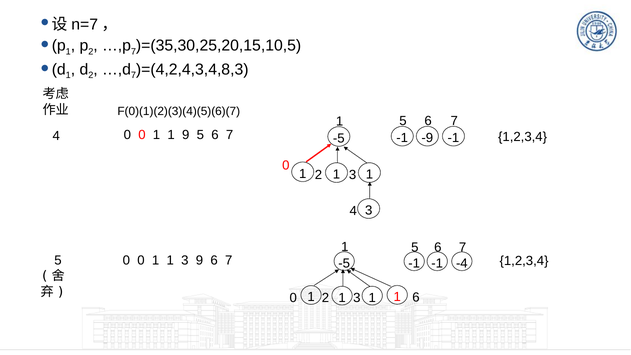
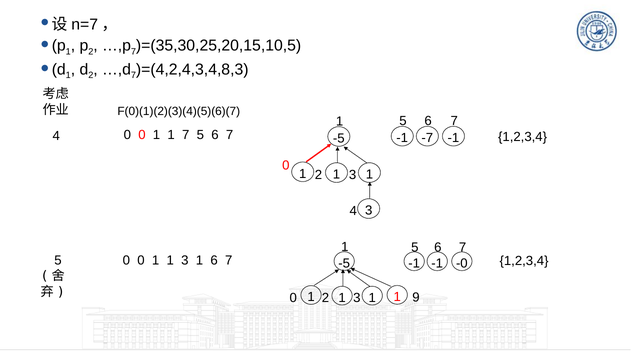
1 9: 9 -> 7
-9: -9 -> -7
1 1 3 9: 9 -> 1
-4: -4 -> -0
1 6: 6 -> 9
